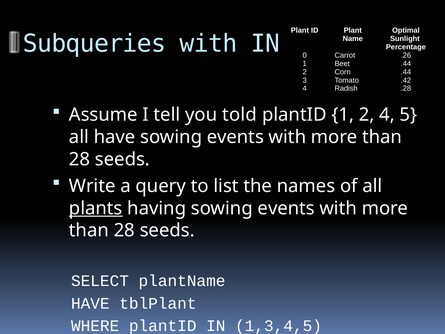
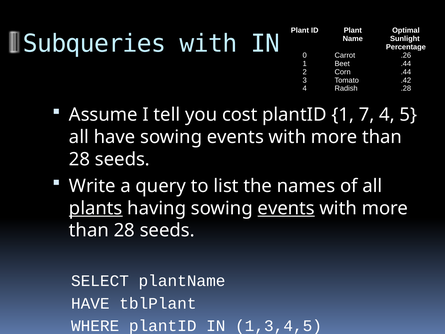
told: told -> cost
1 2: 2 -> 7
events at (286, 208) underline: none -> present
